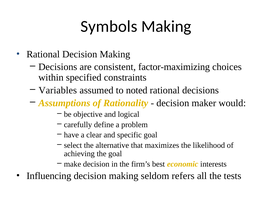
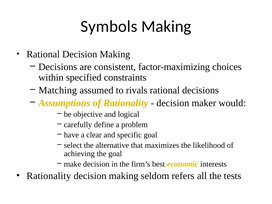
Variables: Variables -> Matching
noted: noted -> rivals
Influencing at (49, 176): Influencing -> Rationality
